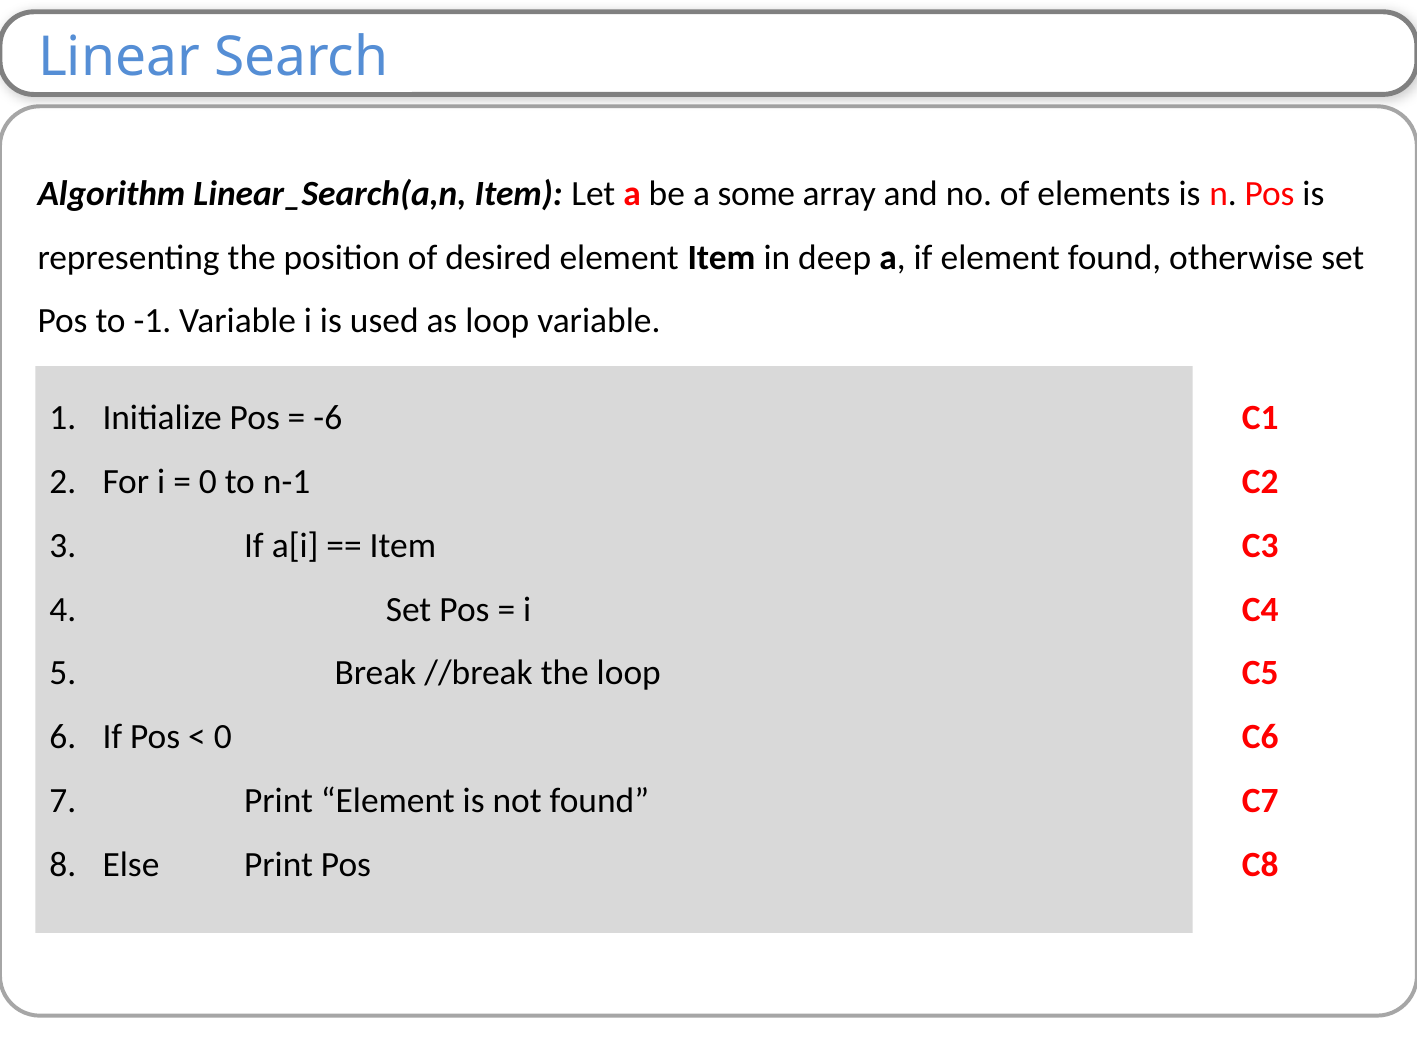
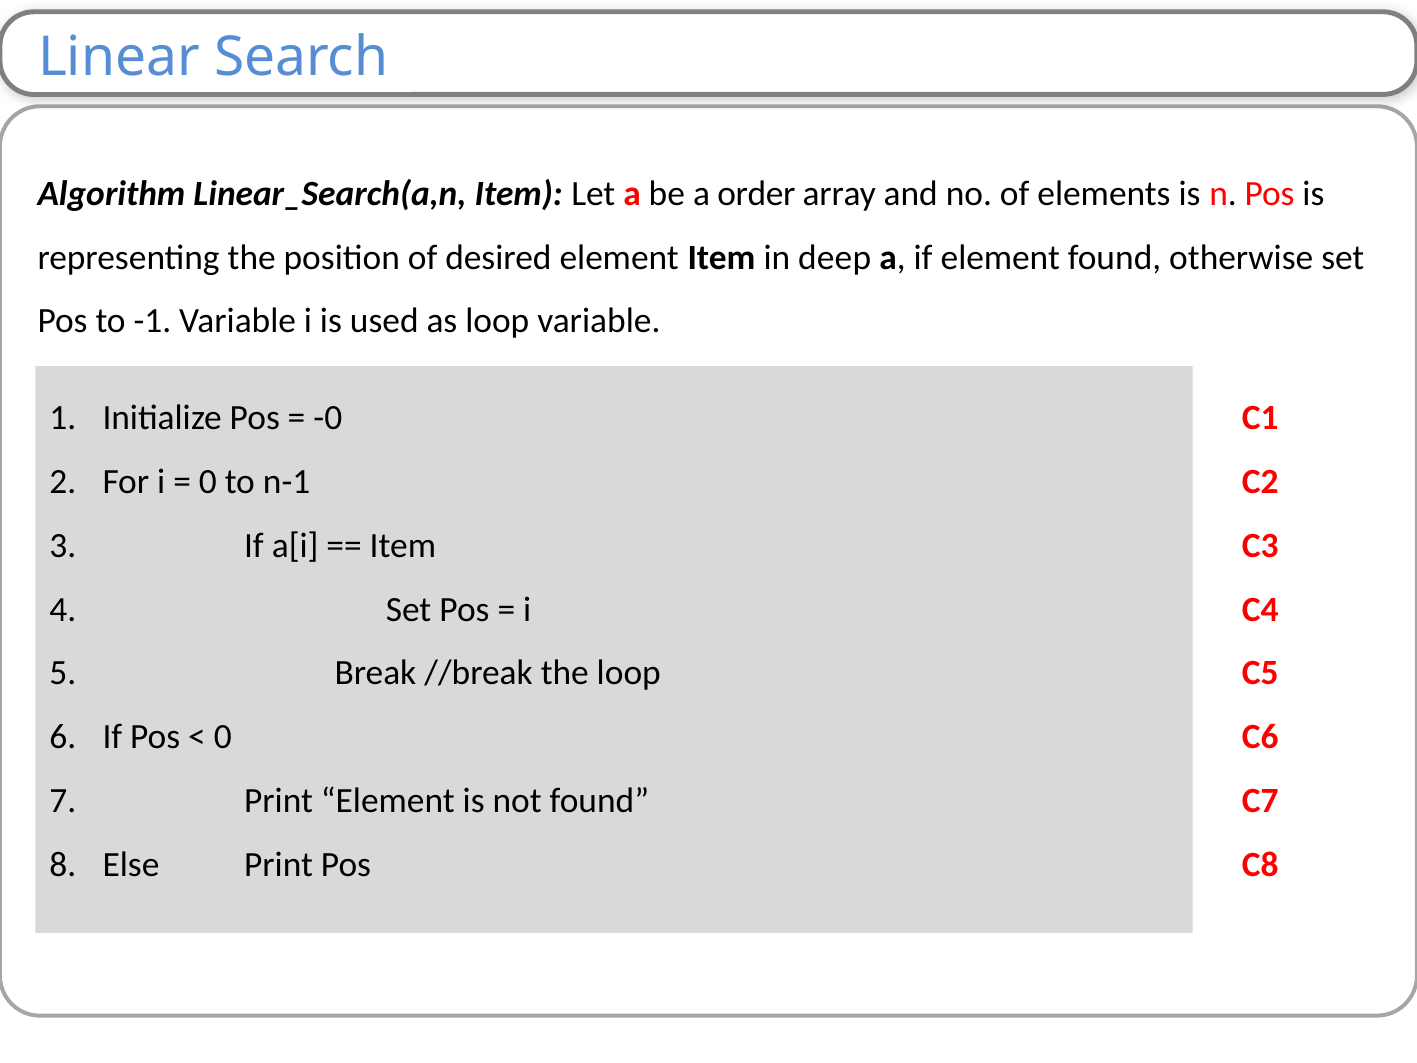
some: some -> order
-6: -6 -> -0
